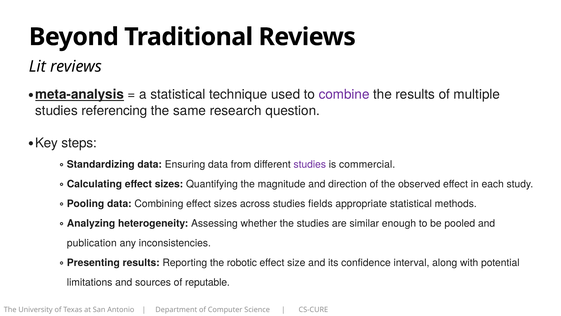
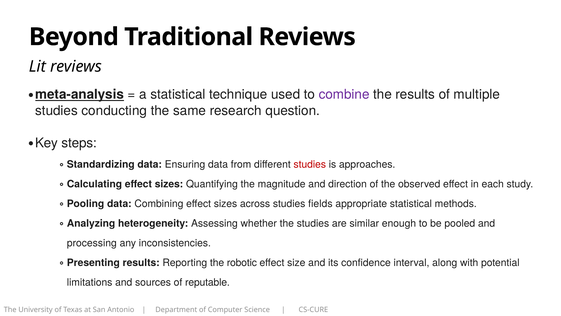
referencing: referencing -> conducting
studies at (310, 164) colour: purple -> red
commercial: commercial -> approaches
publication: publication -> processing
